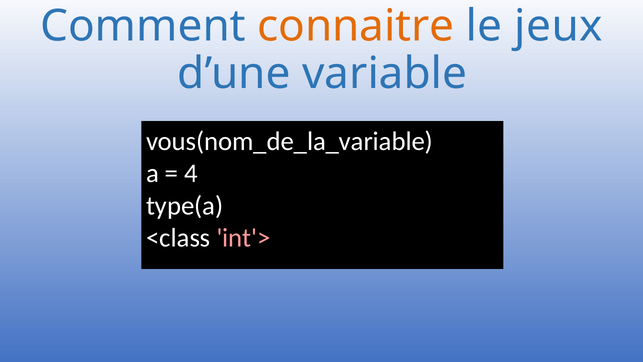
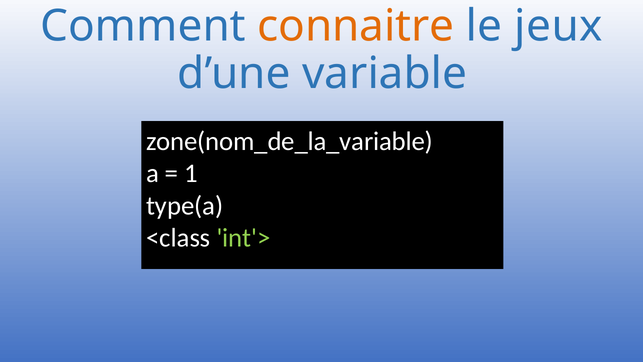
vous(nom_de_la_variable: vous(nom_de_la_variable -> zone(nom_de_la_variable
4: 4 -> 1
int'> colour: pink -> light green
